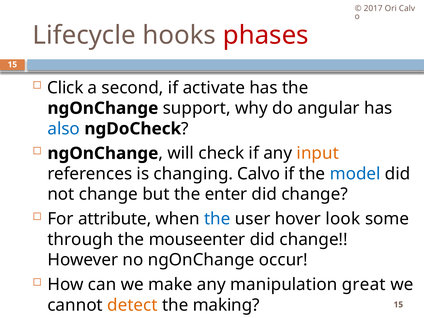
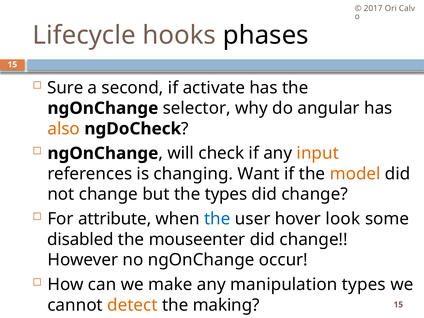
phases colour: red -> black
Click: Click -> Sure
support: support -> selector
also colour: blue -> orange
Calvo: Calvo -> Want
model colour: blue -> orange
the enter: enter -> types
through: through -> disabled
manipulation great: great -> types
